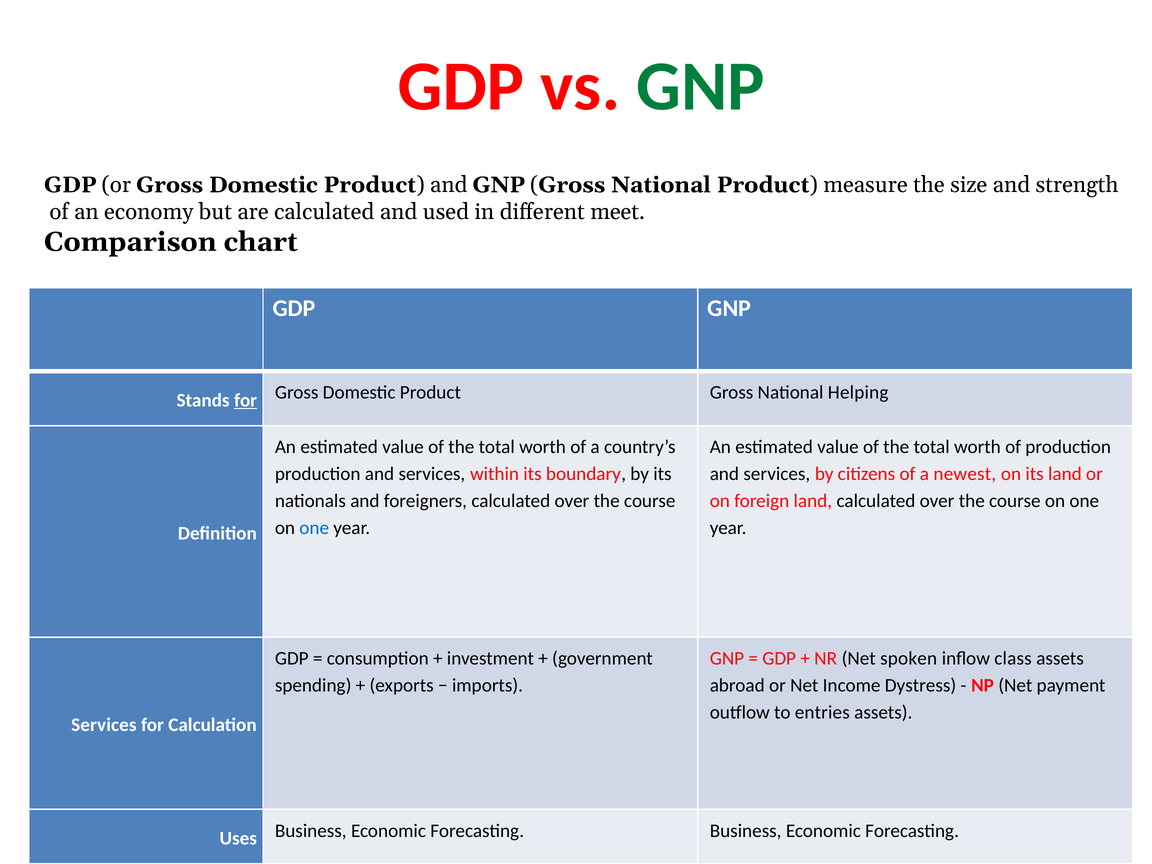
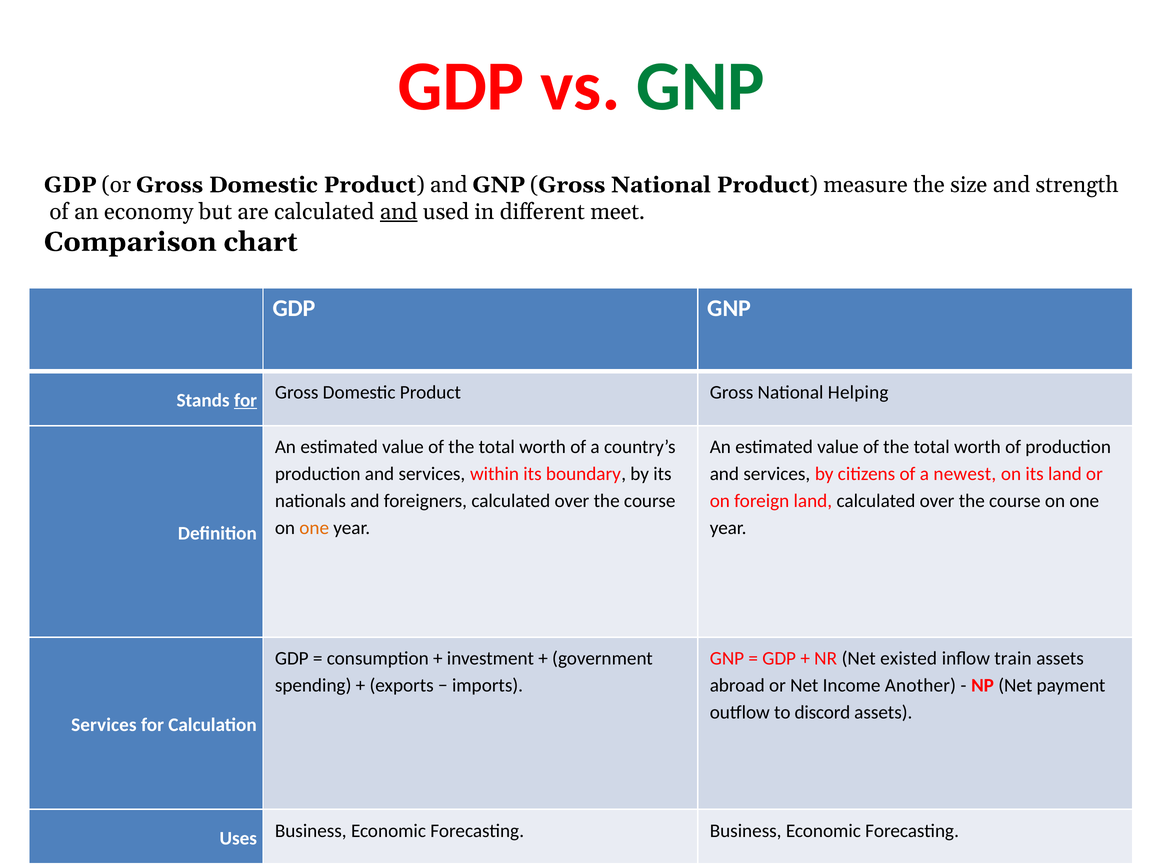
and at (399, 212) underline: none -> present
one at (314, 528) colour: blue -> orange
spoken: spoken -> existed
class: class -> train
Dystress: Dystress -> Another
entries: entries -> discord
